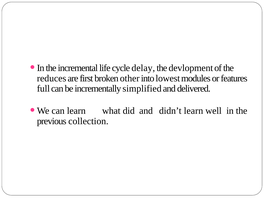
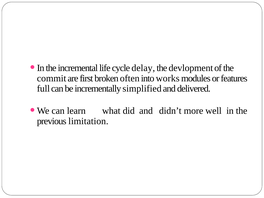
reduces: reduces -> commit
other: other -> often
lowest: lowest -> works
didn’t learn: learn -> more
collection: collection -> limitation
